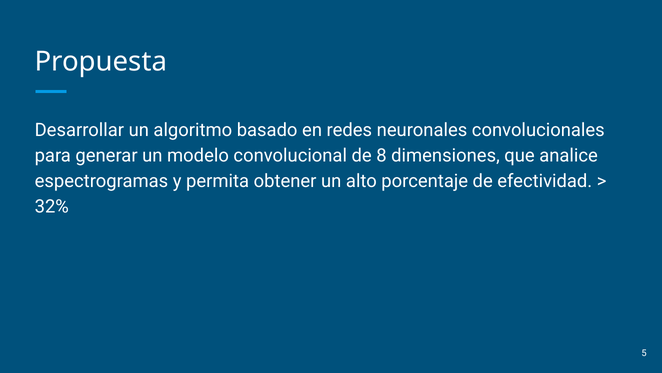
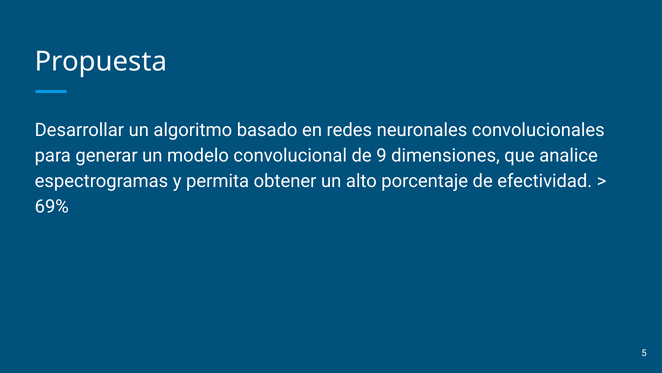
8: 8 -> 9
32%: 32% -> 69%
